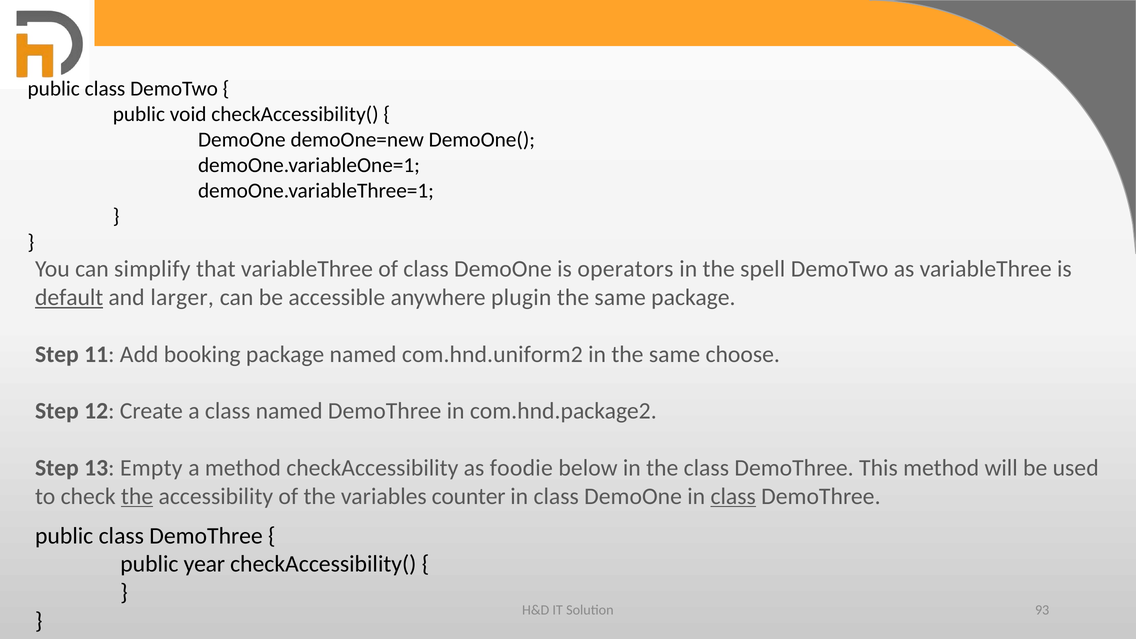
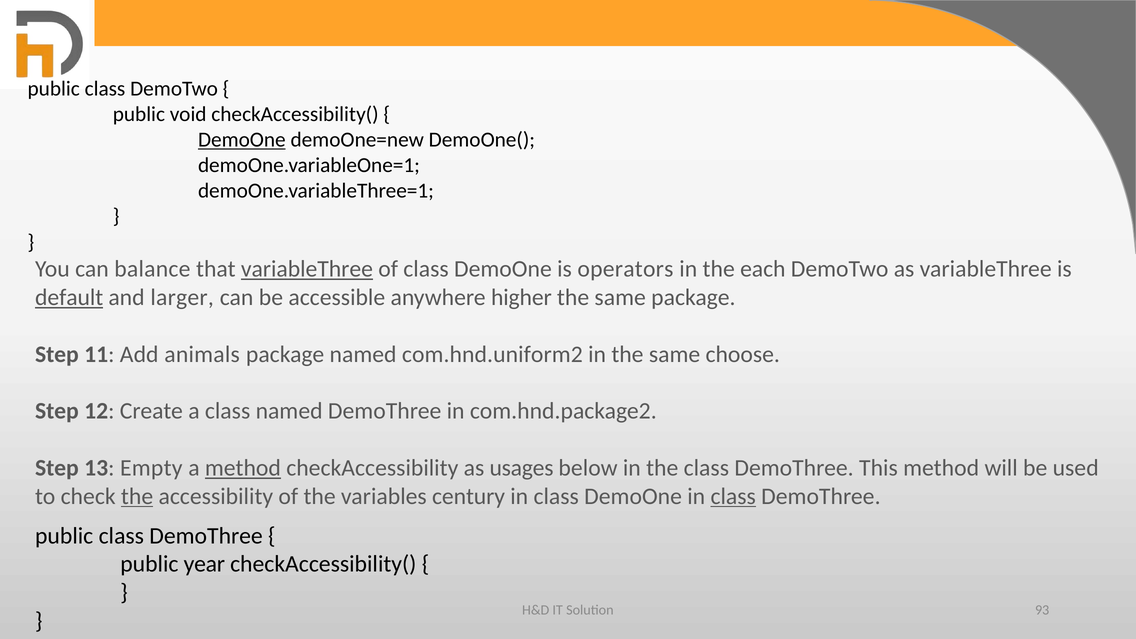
DemoOne at (242, 140) underline: none -> present
simplify: simplify -> balance
variableThree at (307, 269) underline: none -> present
spell: spell -> each
plugin: plugin -> higher
booking: booking -> animals
method at (243, 468) underline: none -> present
foodie: foodie -> usages
counter: counter -> century
